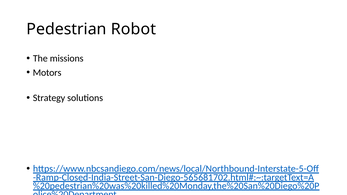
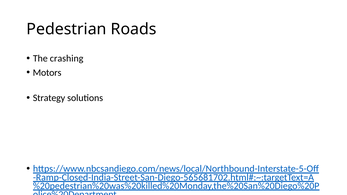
Robot: Robot -> Roads
missions: missions -> crashing
